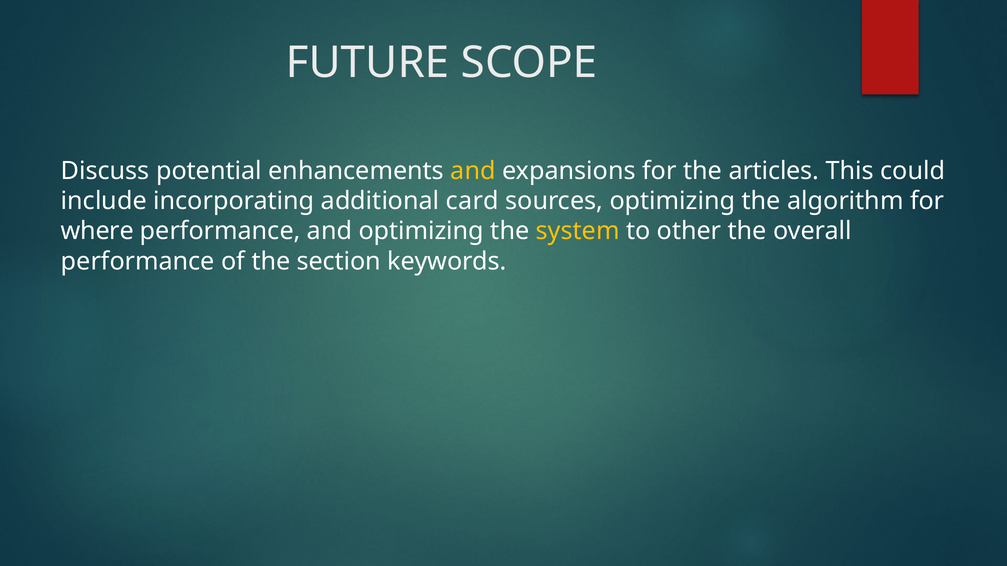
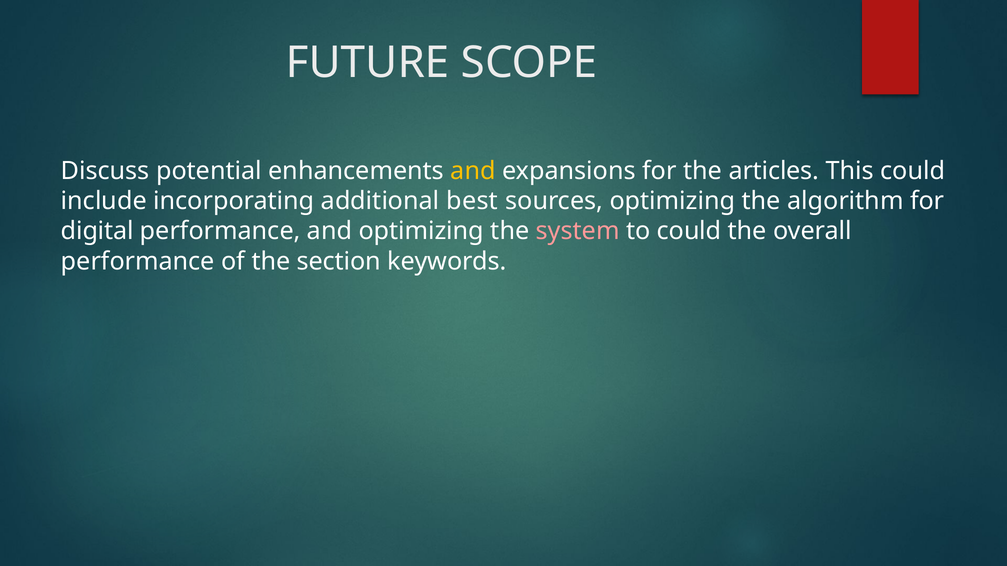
card: card -> best
where: where -> digital
system colour: yellow -> pink
to other: other -> could
